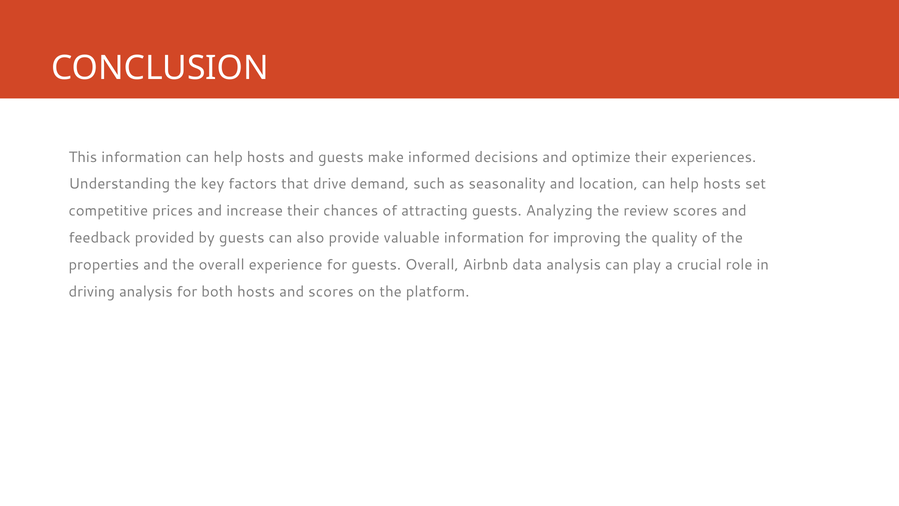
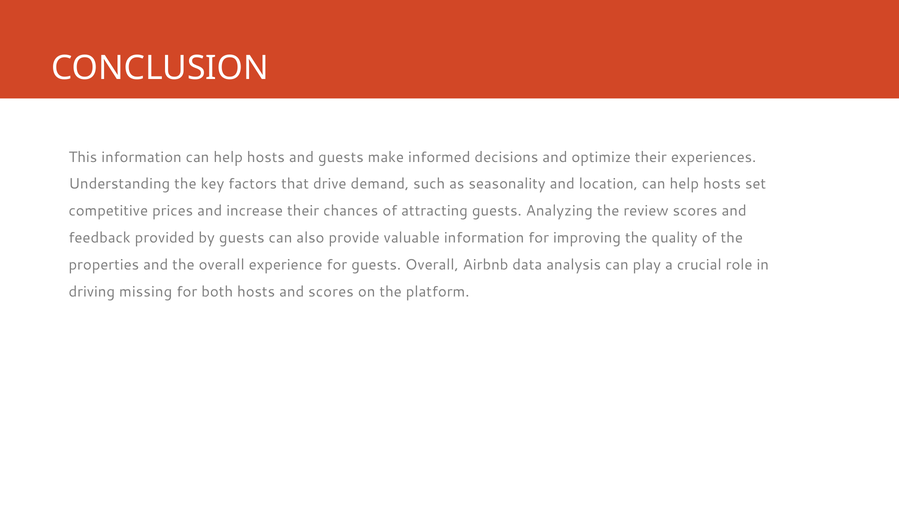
driving analysis: analysis -> missing
